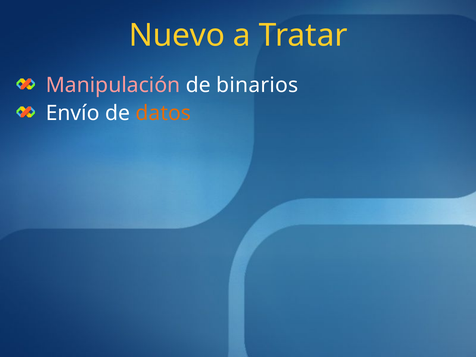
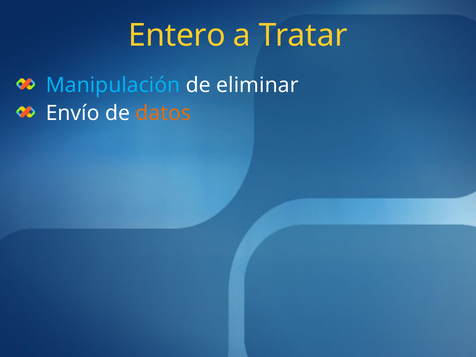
Nuevo: Nuevo -> Entero
Manipulación colour: pink -> light blue
binarios: binarios -> eliminar
